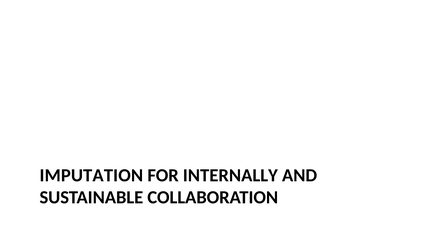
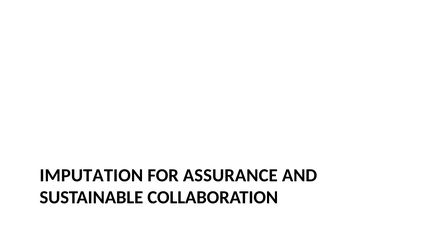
INTERNALLY: INTERNALLY -> ASSURANCE
